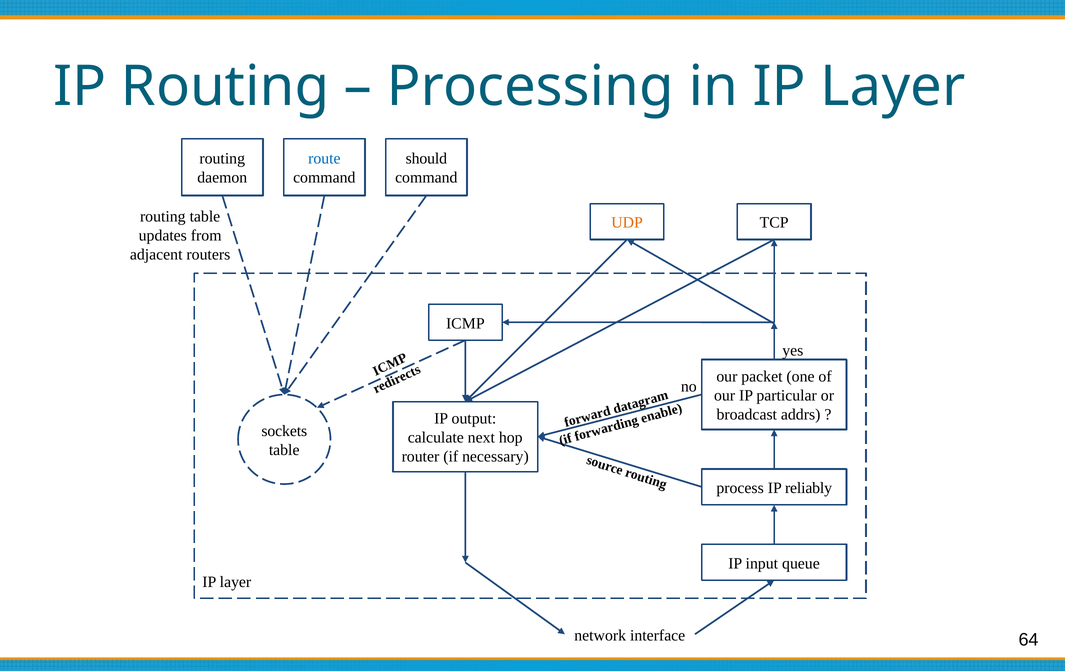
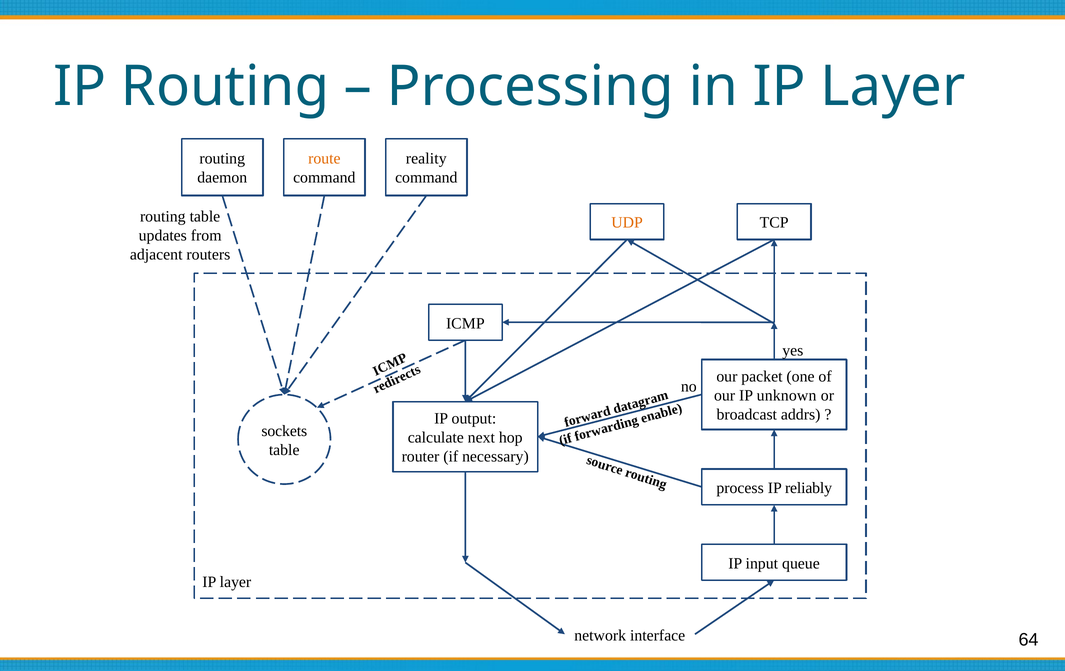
route colour: blue -> orange
should: should -> reality
particular: particular -> unknown
